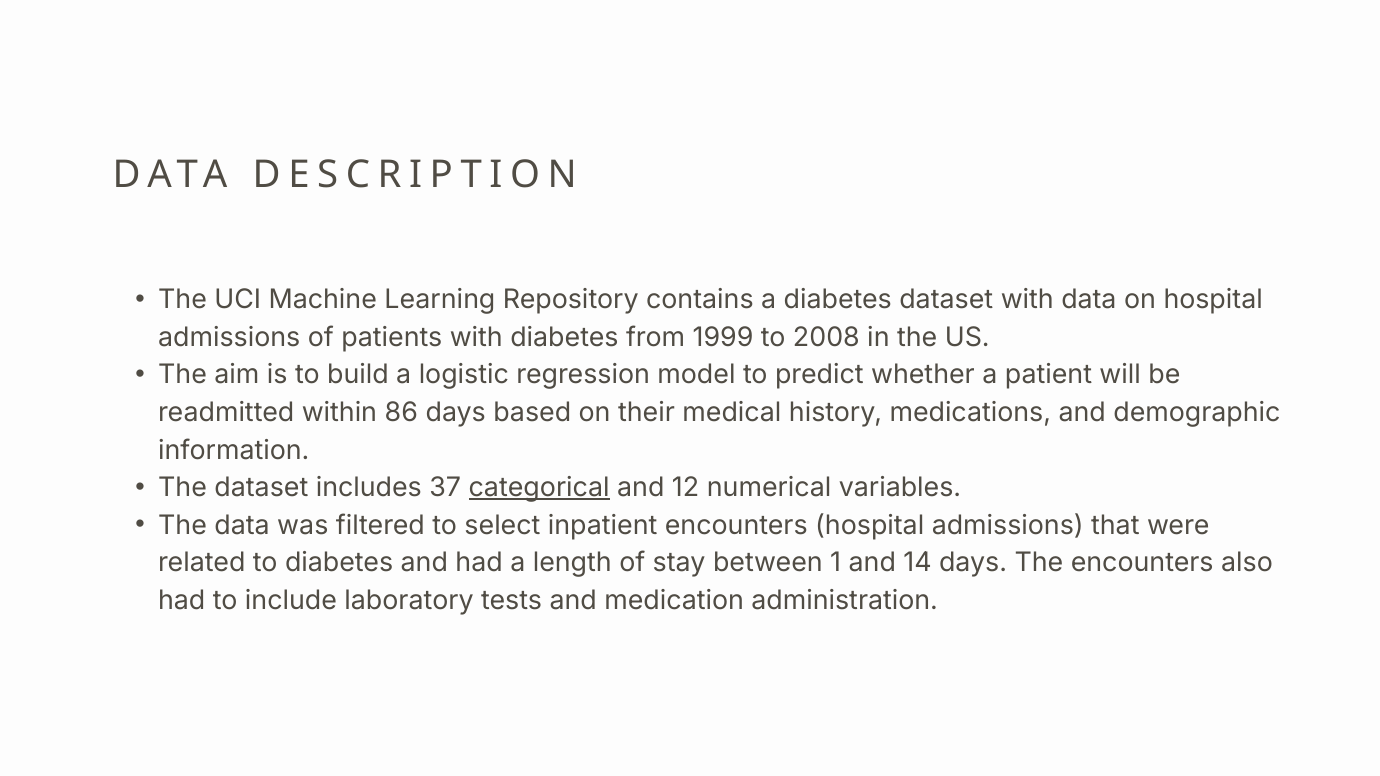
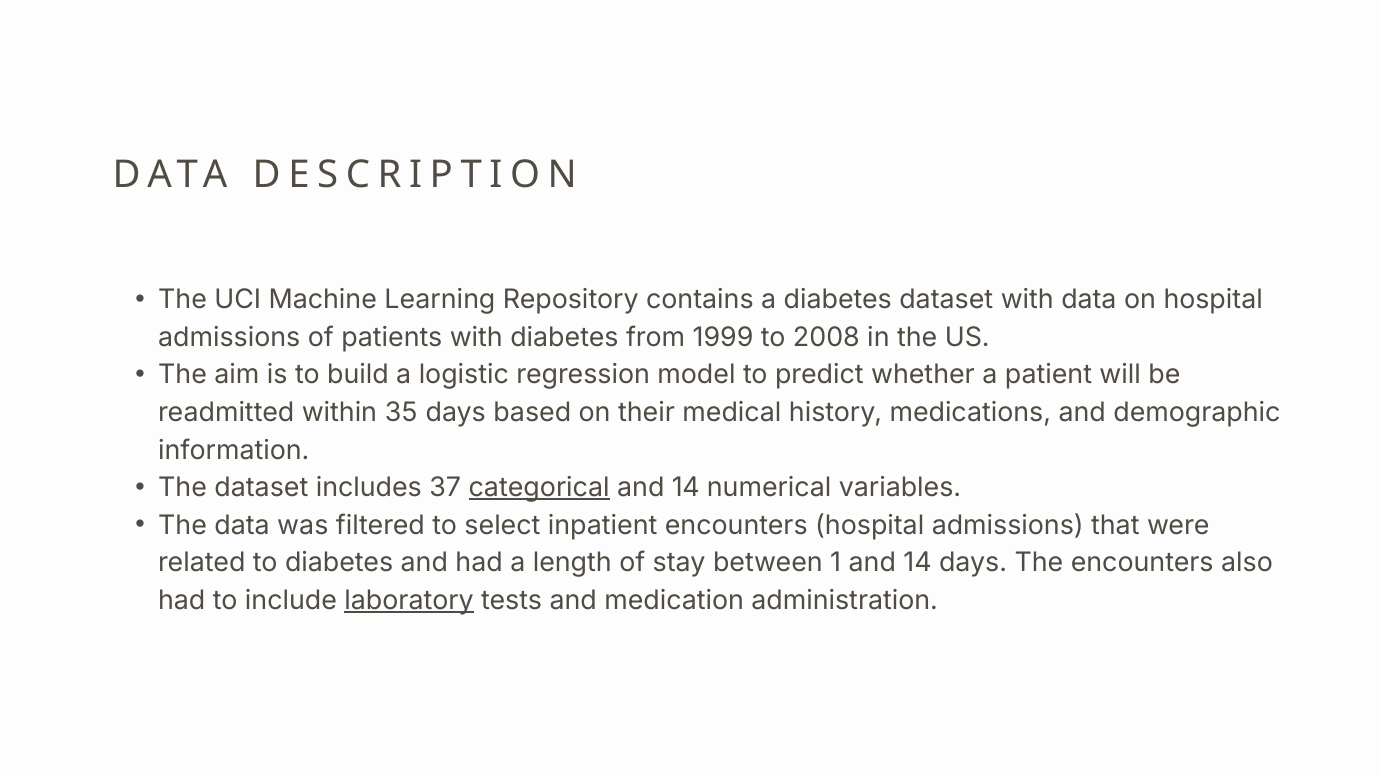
86: 86 -> 35
12 at (686, 488): 12 -> 14
laboratory underline: none -> present
